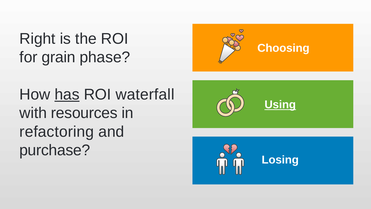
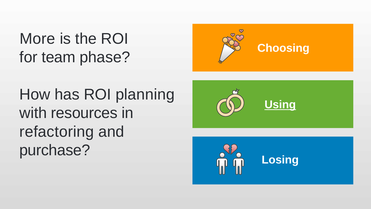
Right: Right -> More
grain: grain -> team
has underline: present -> none
waterfall: waterfall -> planning
